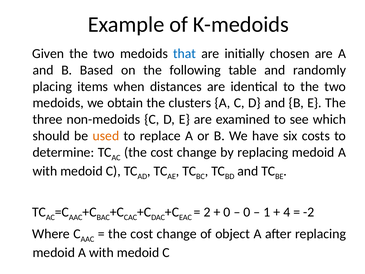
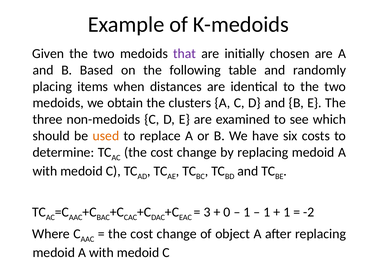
that colour: blue -> purple
2: 2 -> 3
0 at (247, 212): 0 -> 1
4 at (287, 212): 4 -> 1
